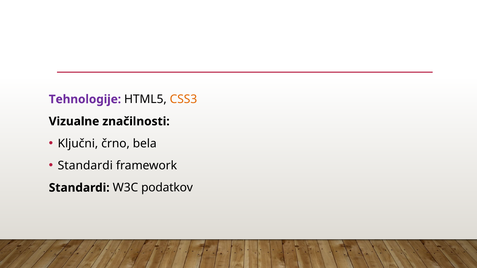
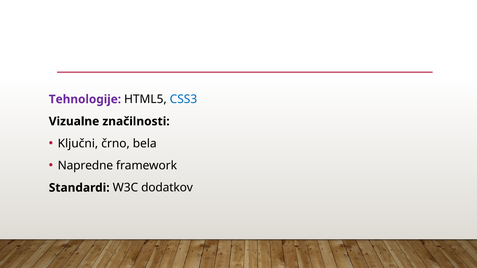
CSS3 colour: orange -> blue
Standardi at (85, 166): Standardi -> Napredne
podatkov: podatkov -> dodatkov
